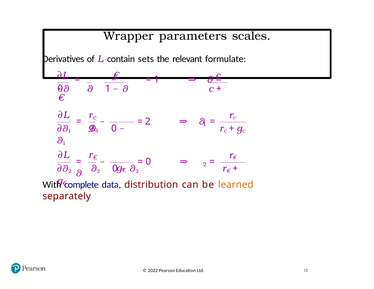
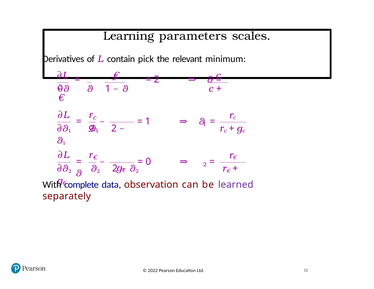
Wrapper: Wrapper -> Learning
sets: sets -> pick
formulate: formulate -> minimum
1 at (157, 79): 1 -> 2
2 at (148, 121): 2 -> 1
1 0: 0 -> 2
2 0: 0 -> 2
distribution: distribution -> observation
learned colour: orange -> purple
